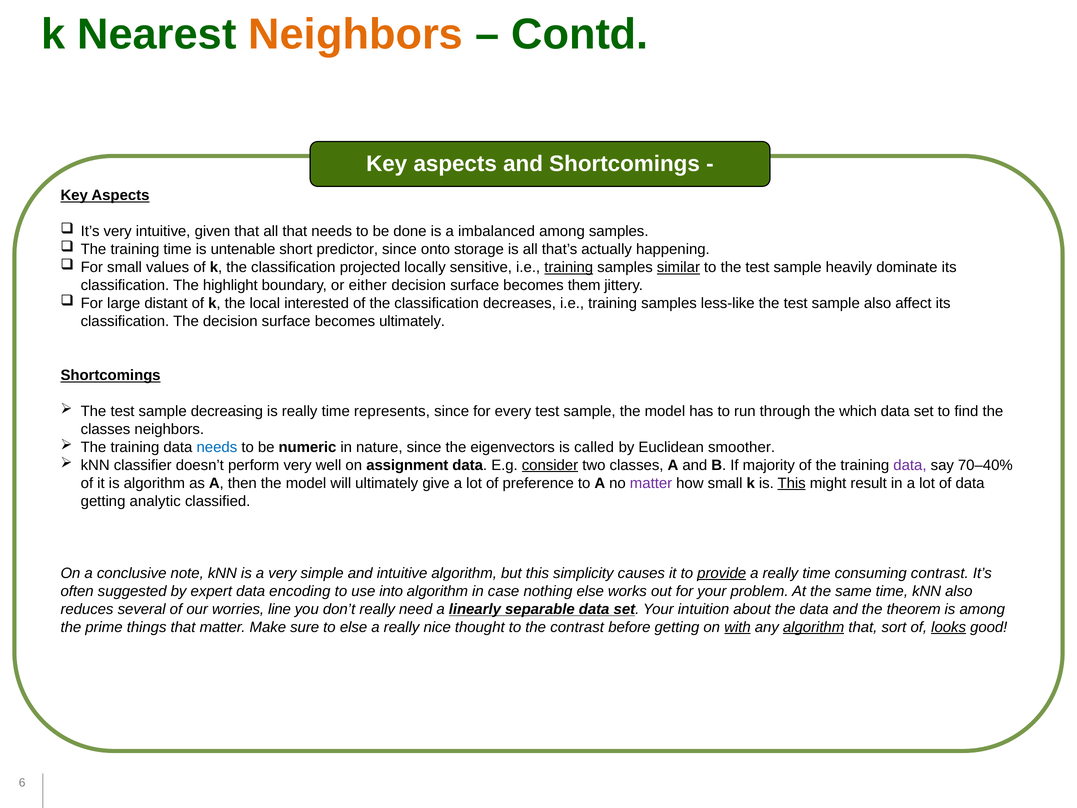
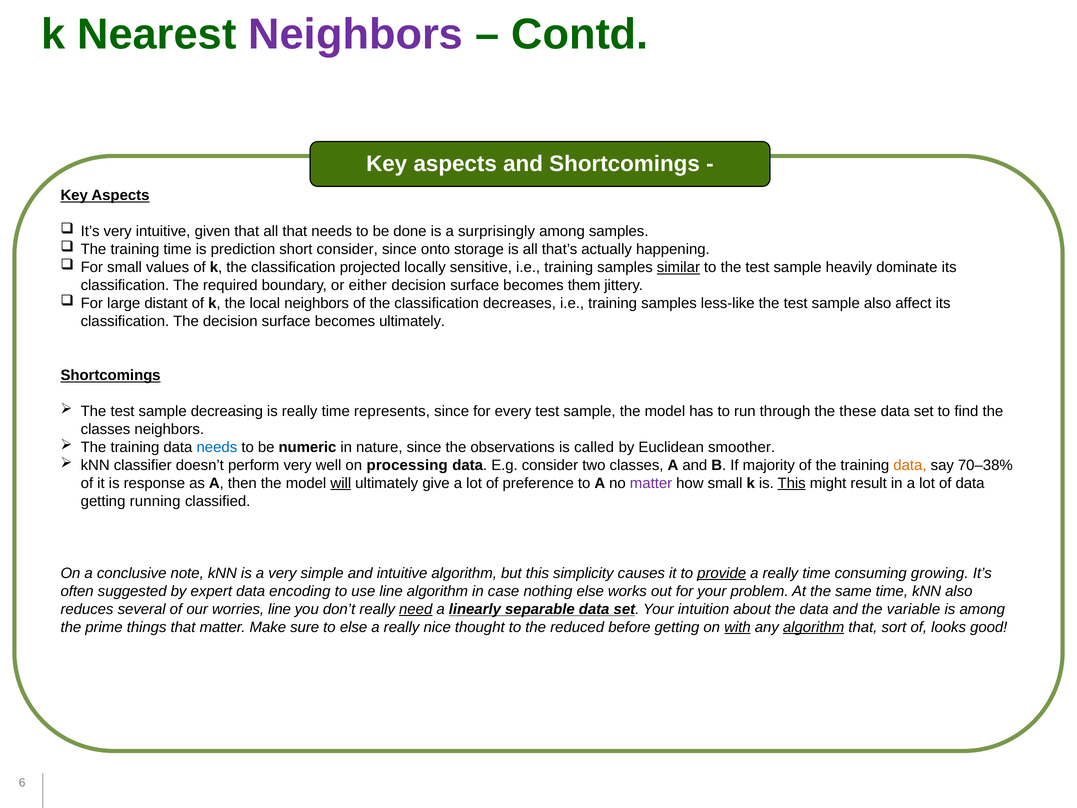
Neighbors at (356, 34) colour: orange -> purple
imbalanced: imbalanced -> surprisingly
untenable: untenable -> prediction
short predictor: predictor -> consider
training at (569, 267) underline: present -> none
highlight: highlight -> required
local interested: interested -> neighbors
which: which -> these
eigenvectors: eigenvectors -> observations
assignment: assignment -> processing
consider at (550, 465) underline: present -> none
data at (910, 465) colour: purple -> orange
70–40%: 70–40% -> 70–38%
is algorithm: algorithm -> response
will underline: none -> present
analytic: analytic -> running
consuming contrast: contrast -> growing
use into: into -> line
need underline: none -> present
theorem: theorem -> variable
the contrast: contrast -> reduced
looks underline: present -> none
